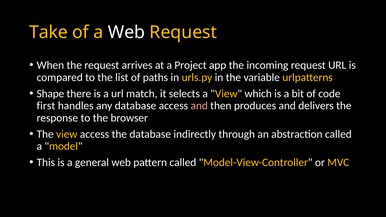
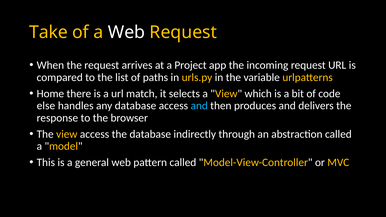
Shape: Shape -> Home
first: first -> else
and at (199, 106) colour: pink -> light blue
